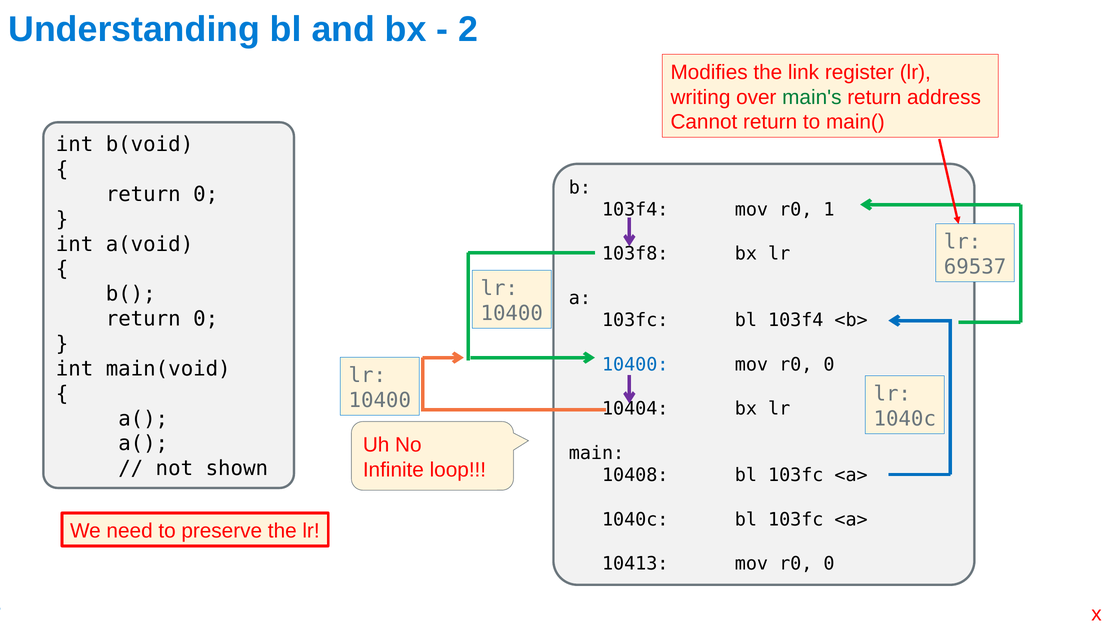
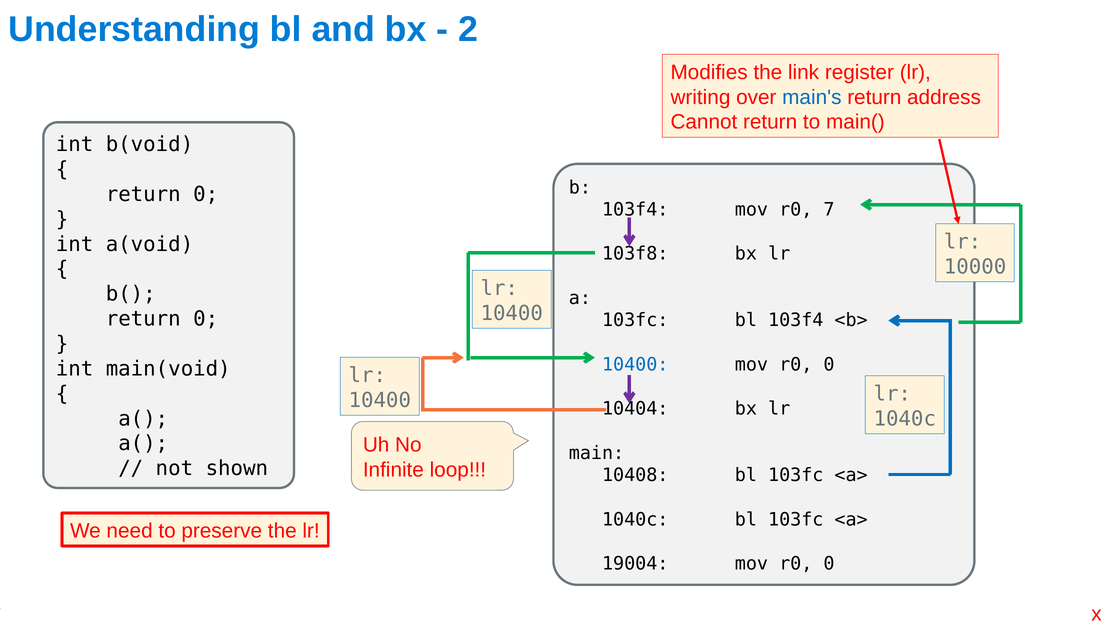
main's colour: green -> blue
1: 1 -> 7
69537: 69537 -> 10000
10413: 10413 -> 19004
